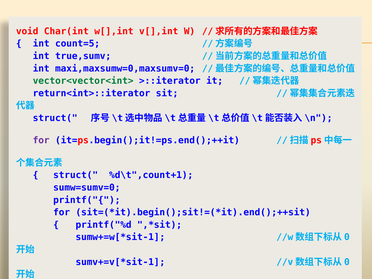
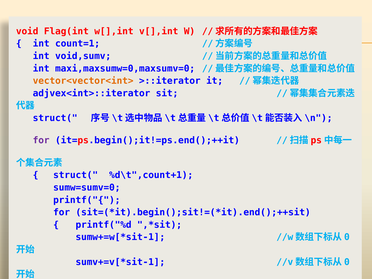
Char(int: Char(int -> Flag(int
count=5: count=5 -> count=1
true,sumv: true,sumv -> void,sumv
vector<vector<int> colour: green -> orange
return<int>::iterator: return<int>::iterator -> adjvex<int>::iterator
